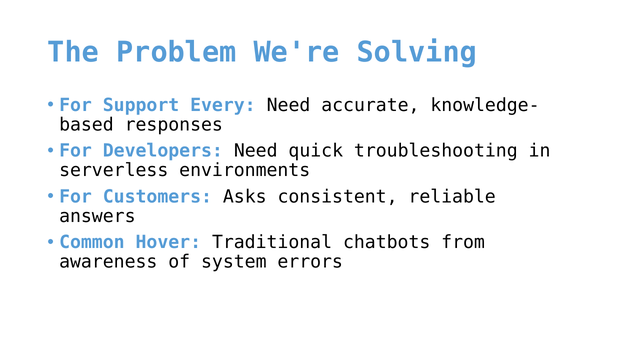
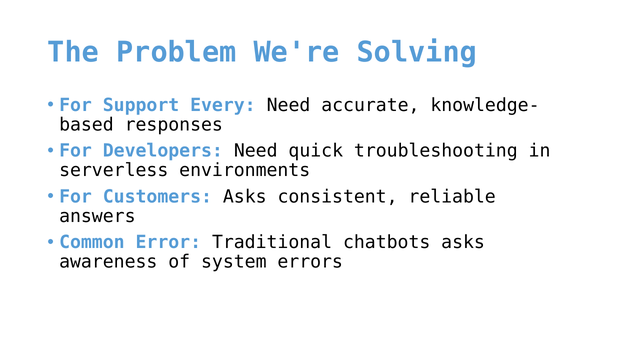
Hover: Hover -> Error
chatbots from: from -> asks
